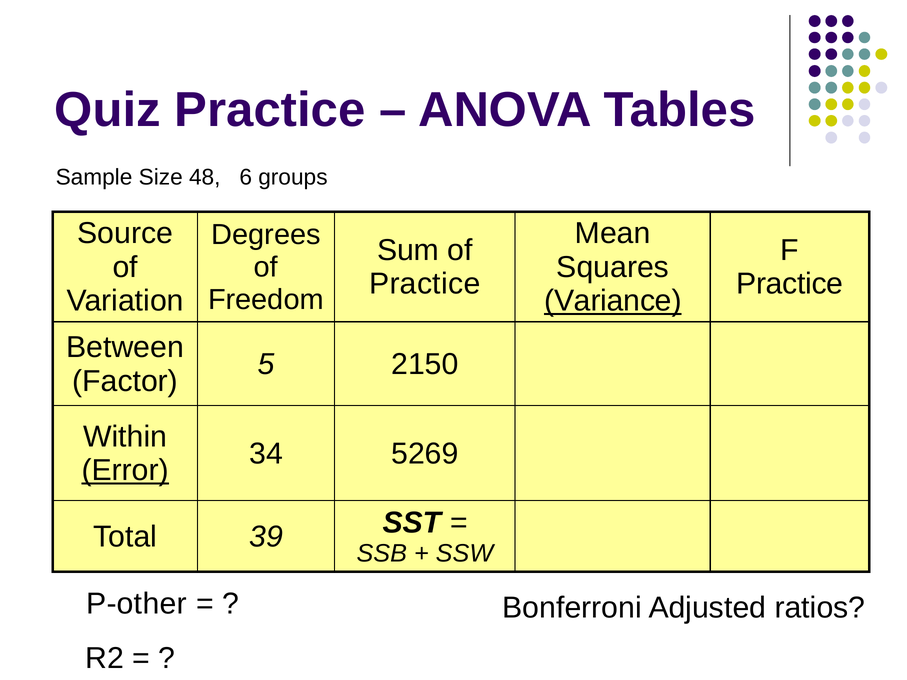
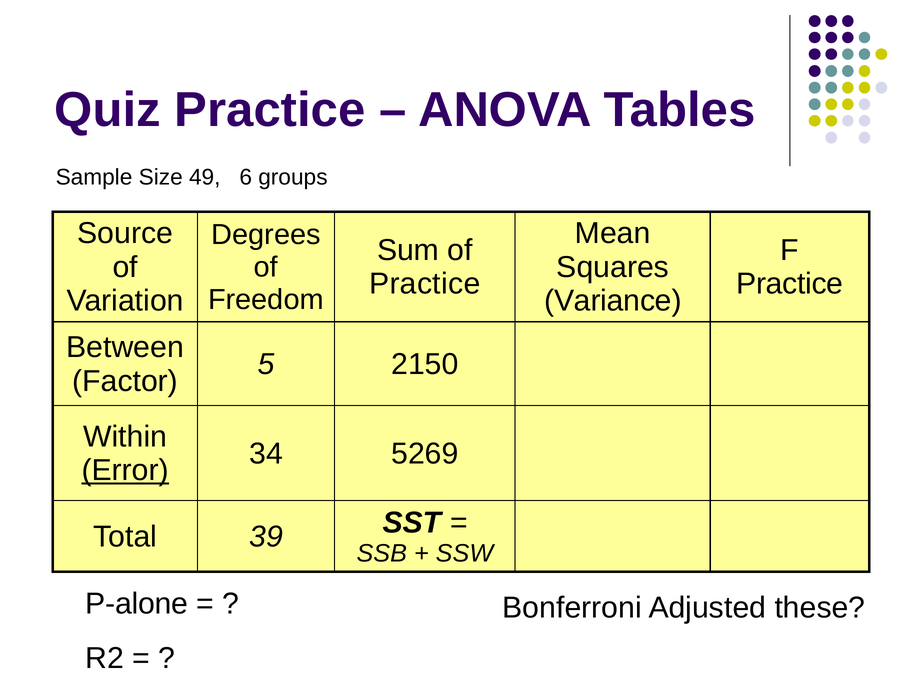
48: 48 -> 49
Variance underline: present -> none
P-other: P-other -> P-alone
ratios: ratios -> these
